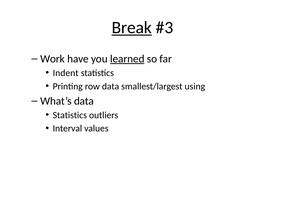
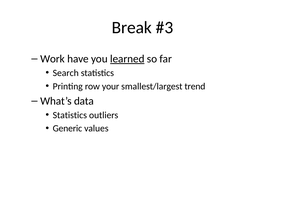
Break underline: present -> none
Indent: Indent -> Search
row data: data -> your
using: using -> trend
Interval: Interval -> Generic
